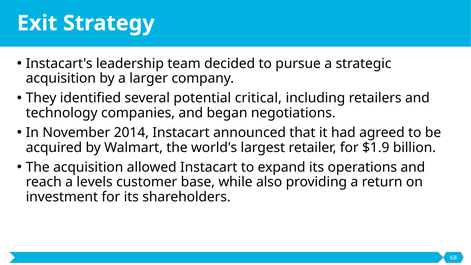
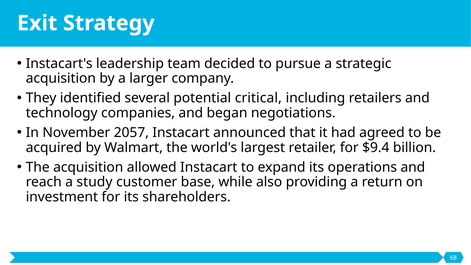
2014: 2014 -> 2057
$1.9: $1.9 -> $9.4
levels: levels -> study
